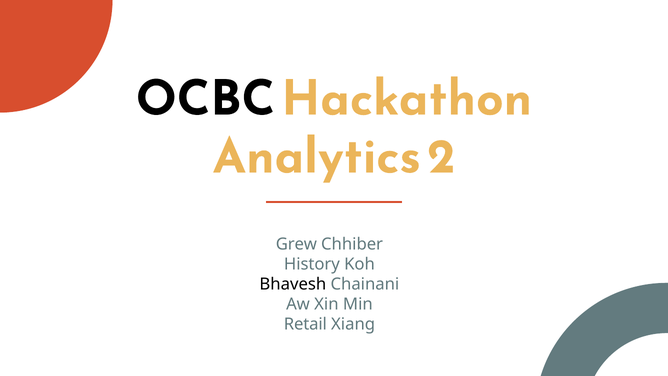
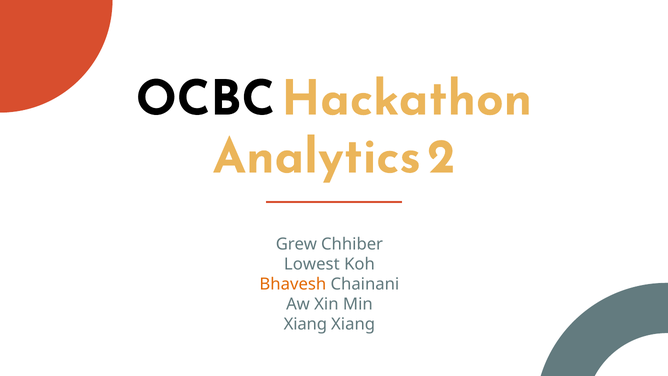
History: History -> Lowest
Bhavesh colour: black -> orange
Retail at (305, 324): Retail -> Xiang
